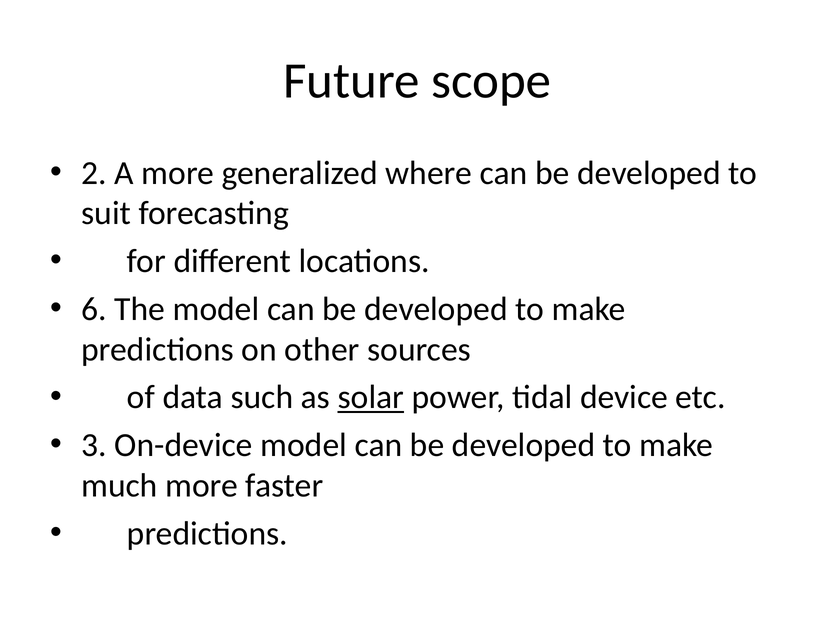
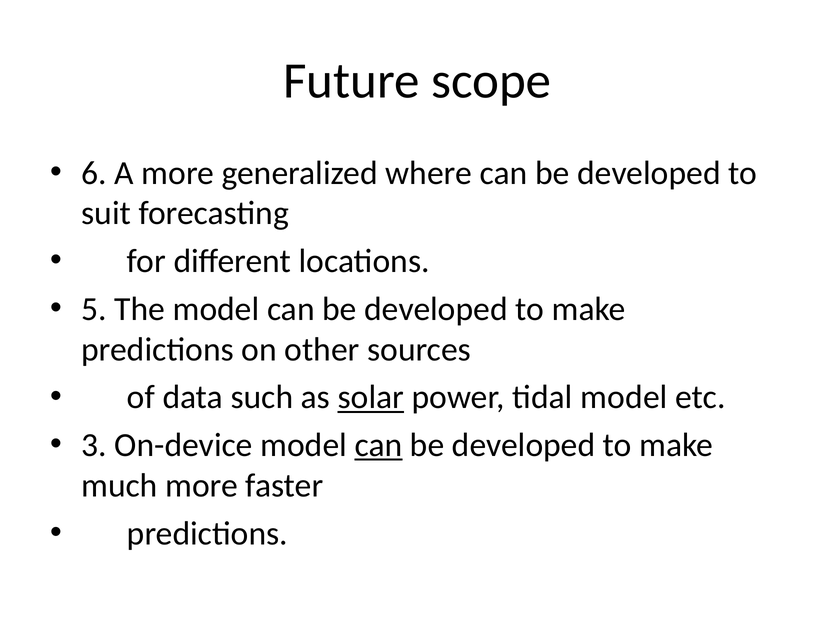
2: 2 -> 6
6: 6 -> 5
tidal device: device -> model
can at (379, 445) underline: none -> present
